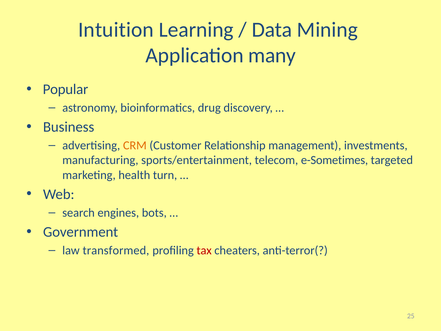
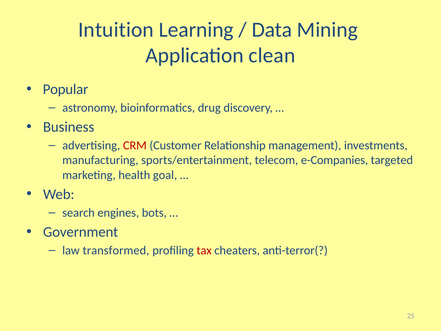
many: many -> clean
CRM colour: orange -> red
e-Sometimes: e-Sometimes -> e-Companies
turn: turn -> goal
